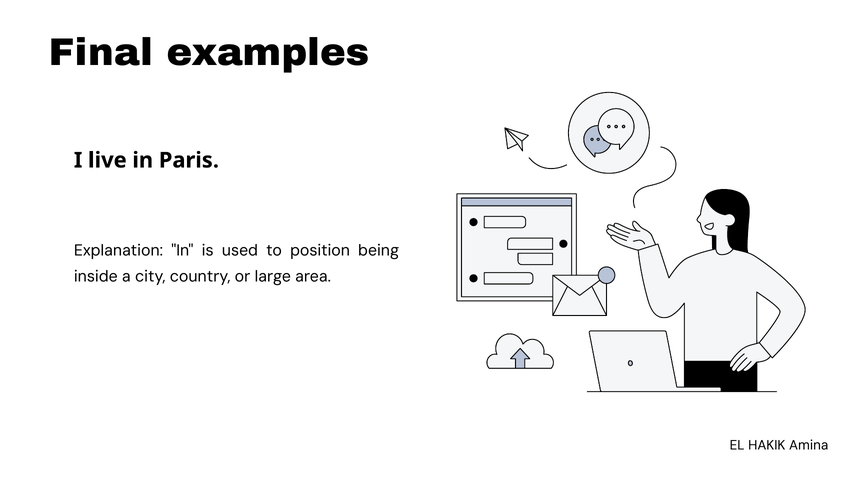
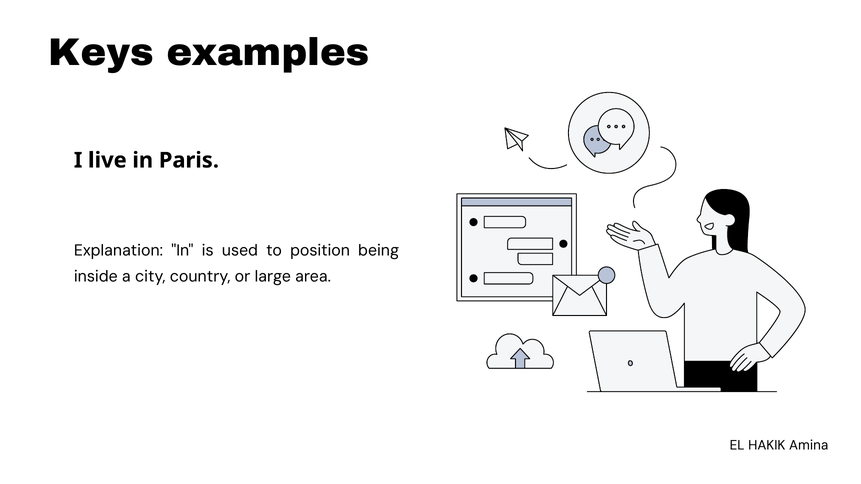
Final: Final -> Keys
